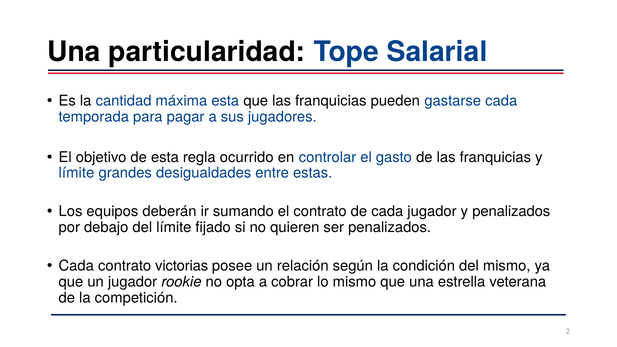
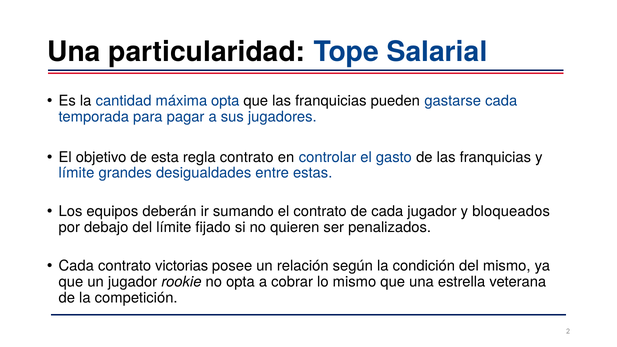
máxima esta: esta -> opta
regla ocurrido: ocurrido -> contrato
y penalizados: penalizados -> bloqueados
